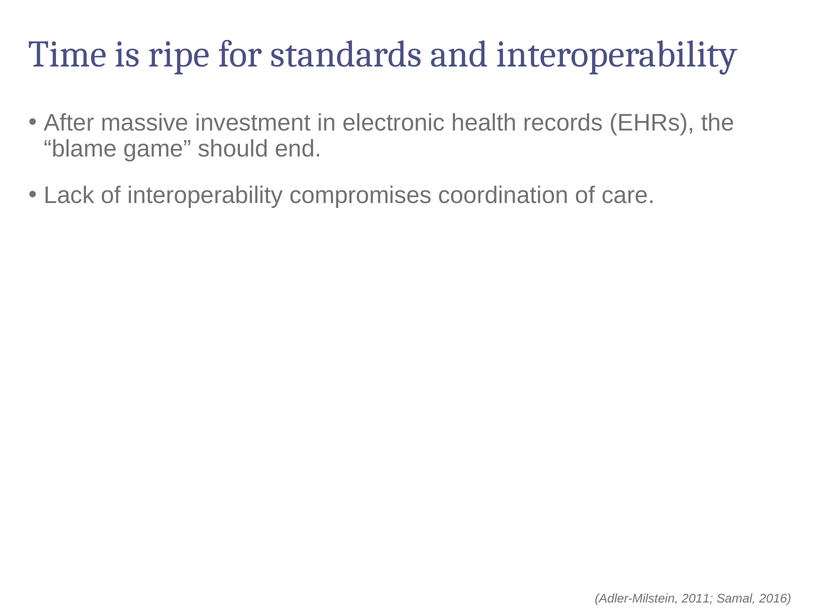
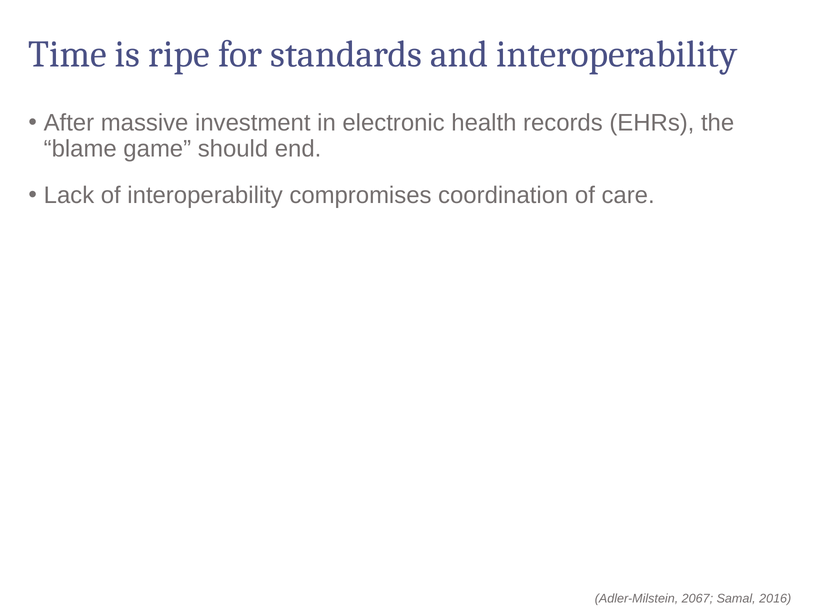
2011: 2011 -> 2067
